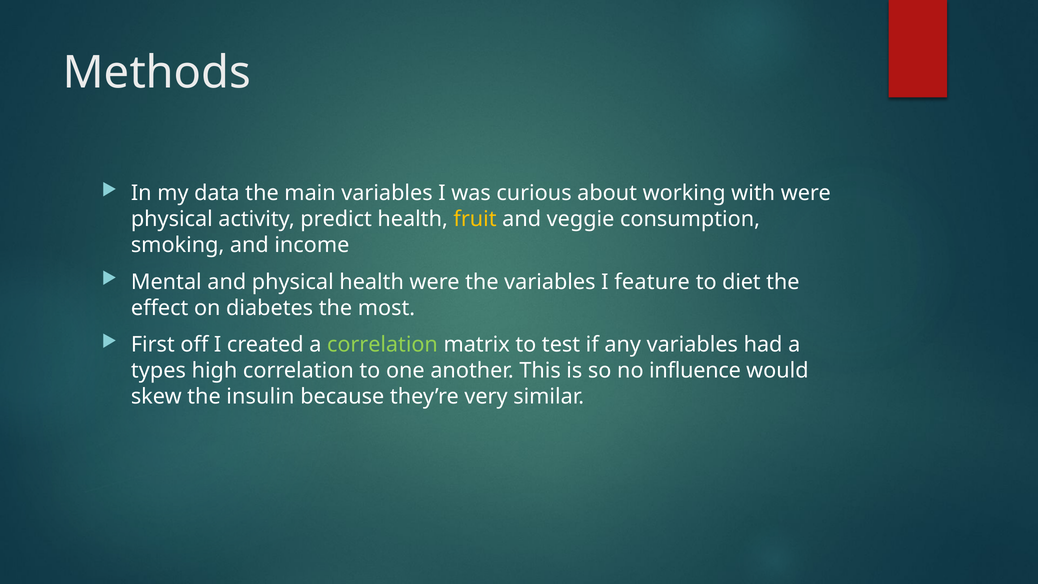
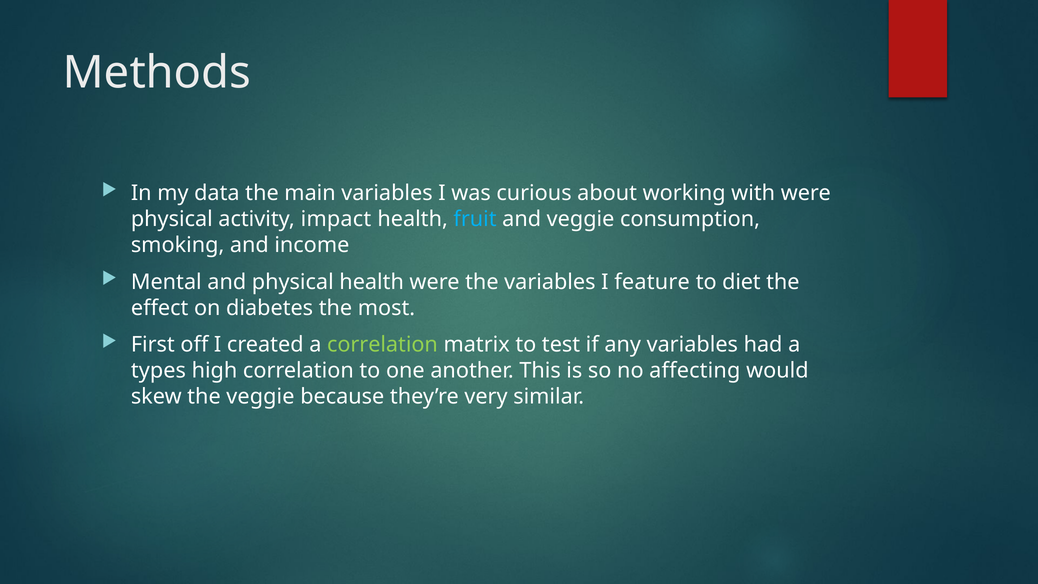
predict: predict -> impact
fruit colour: yellow -> light blue
influence: influence -> affecting
the insulin: insulin -> veggie
